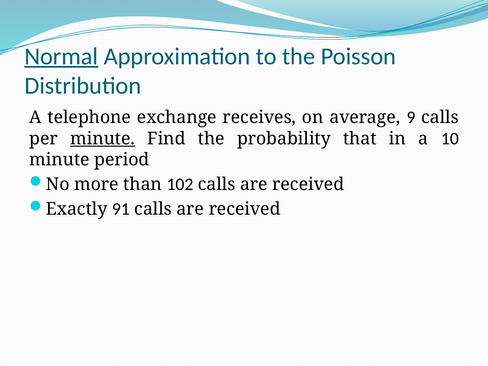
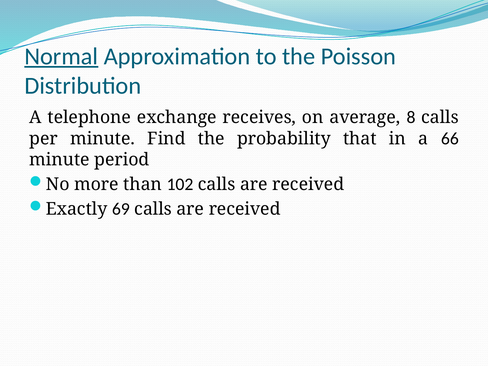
9: 9 -> 8
minute at (103, 139) underline: present -> none
10: 10 -> 66
91: 91 -> 69
